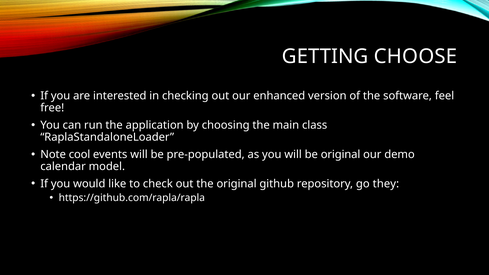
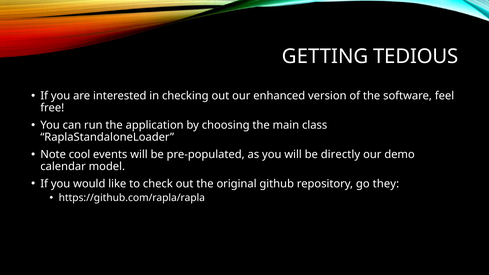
CHOOSE: CHOOSE -> TEDIOUS
be original: original -> directly
